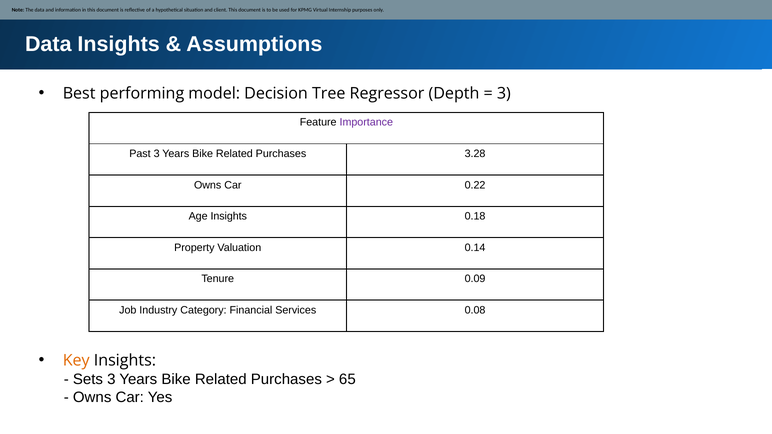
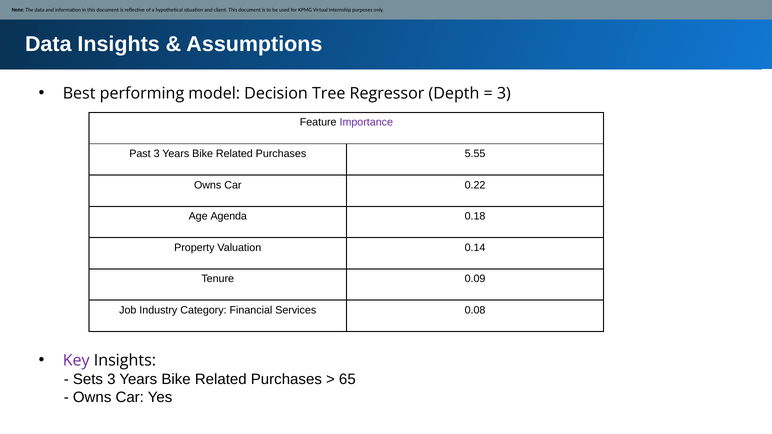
3.28: 3.28 -> 5.55
Age Insights: Insights -> Agenda
Key colour: orange -> purple
